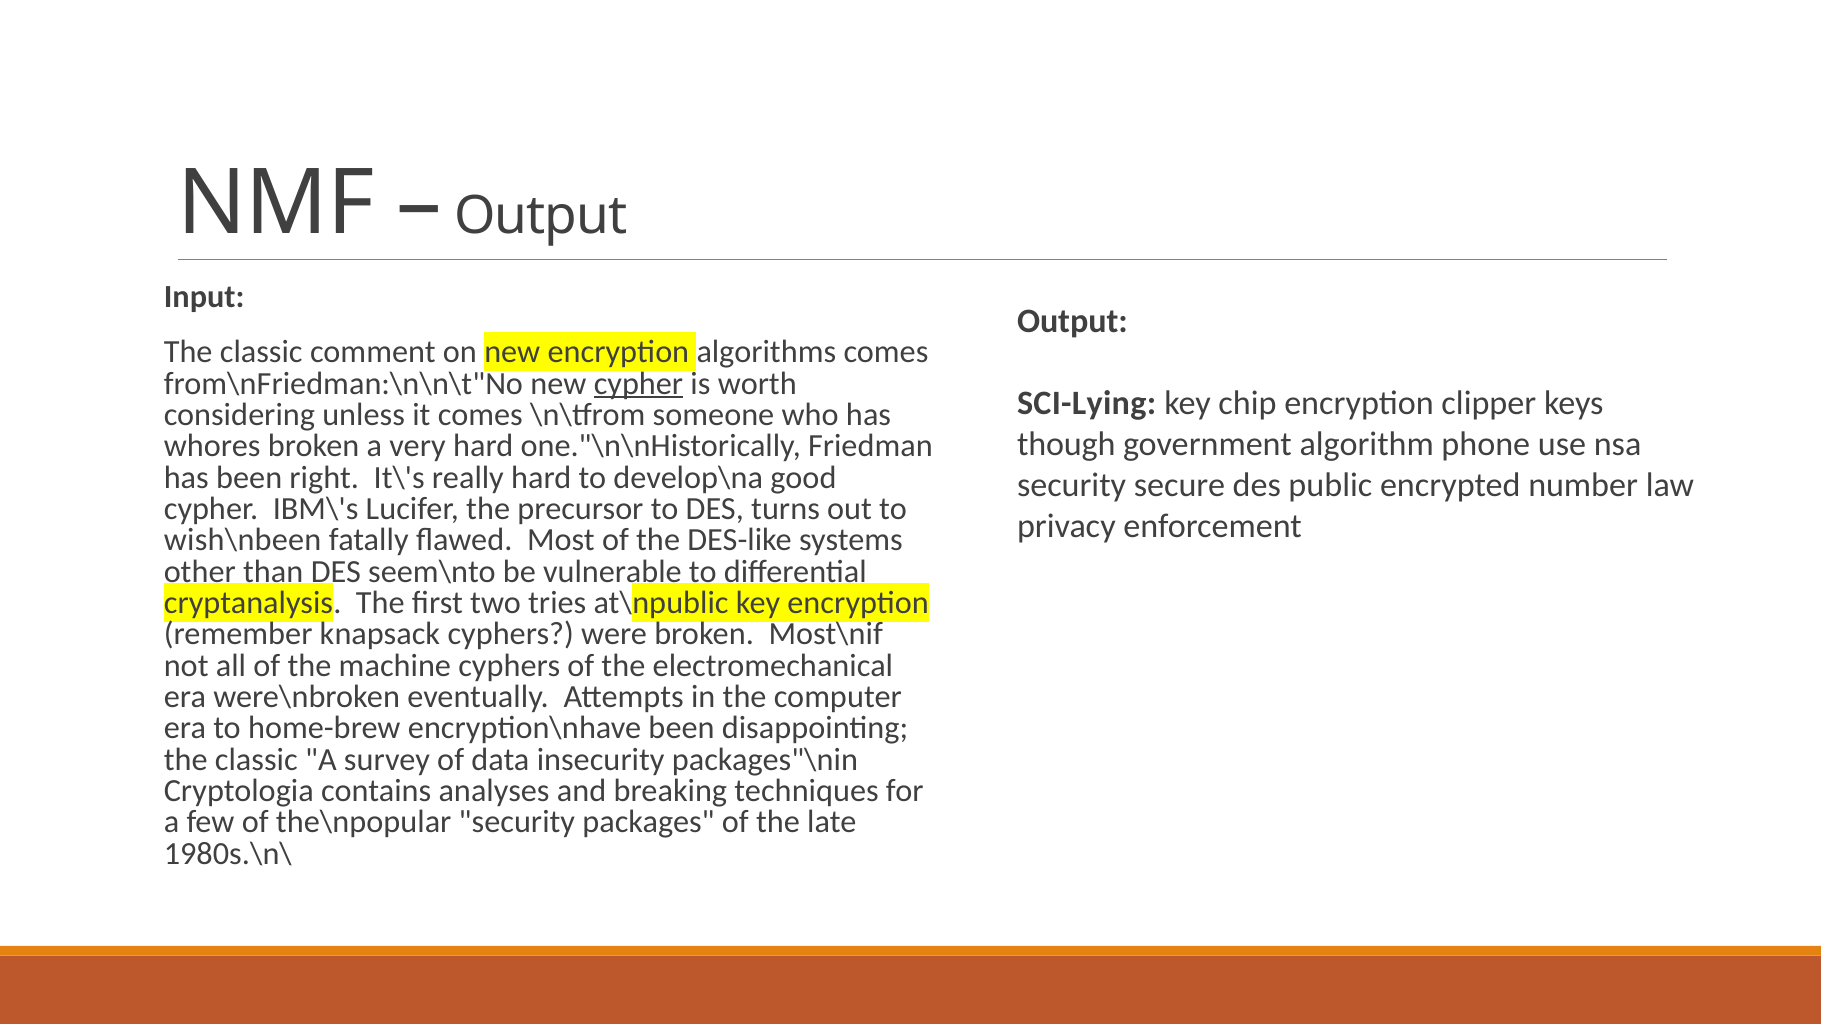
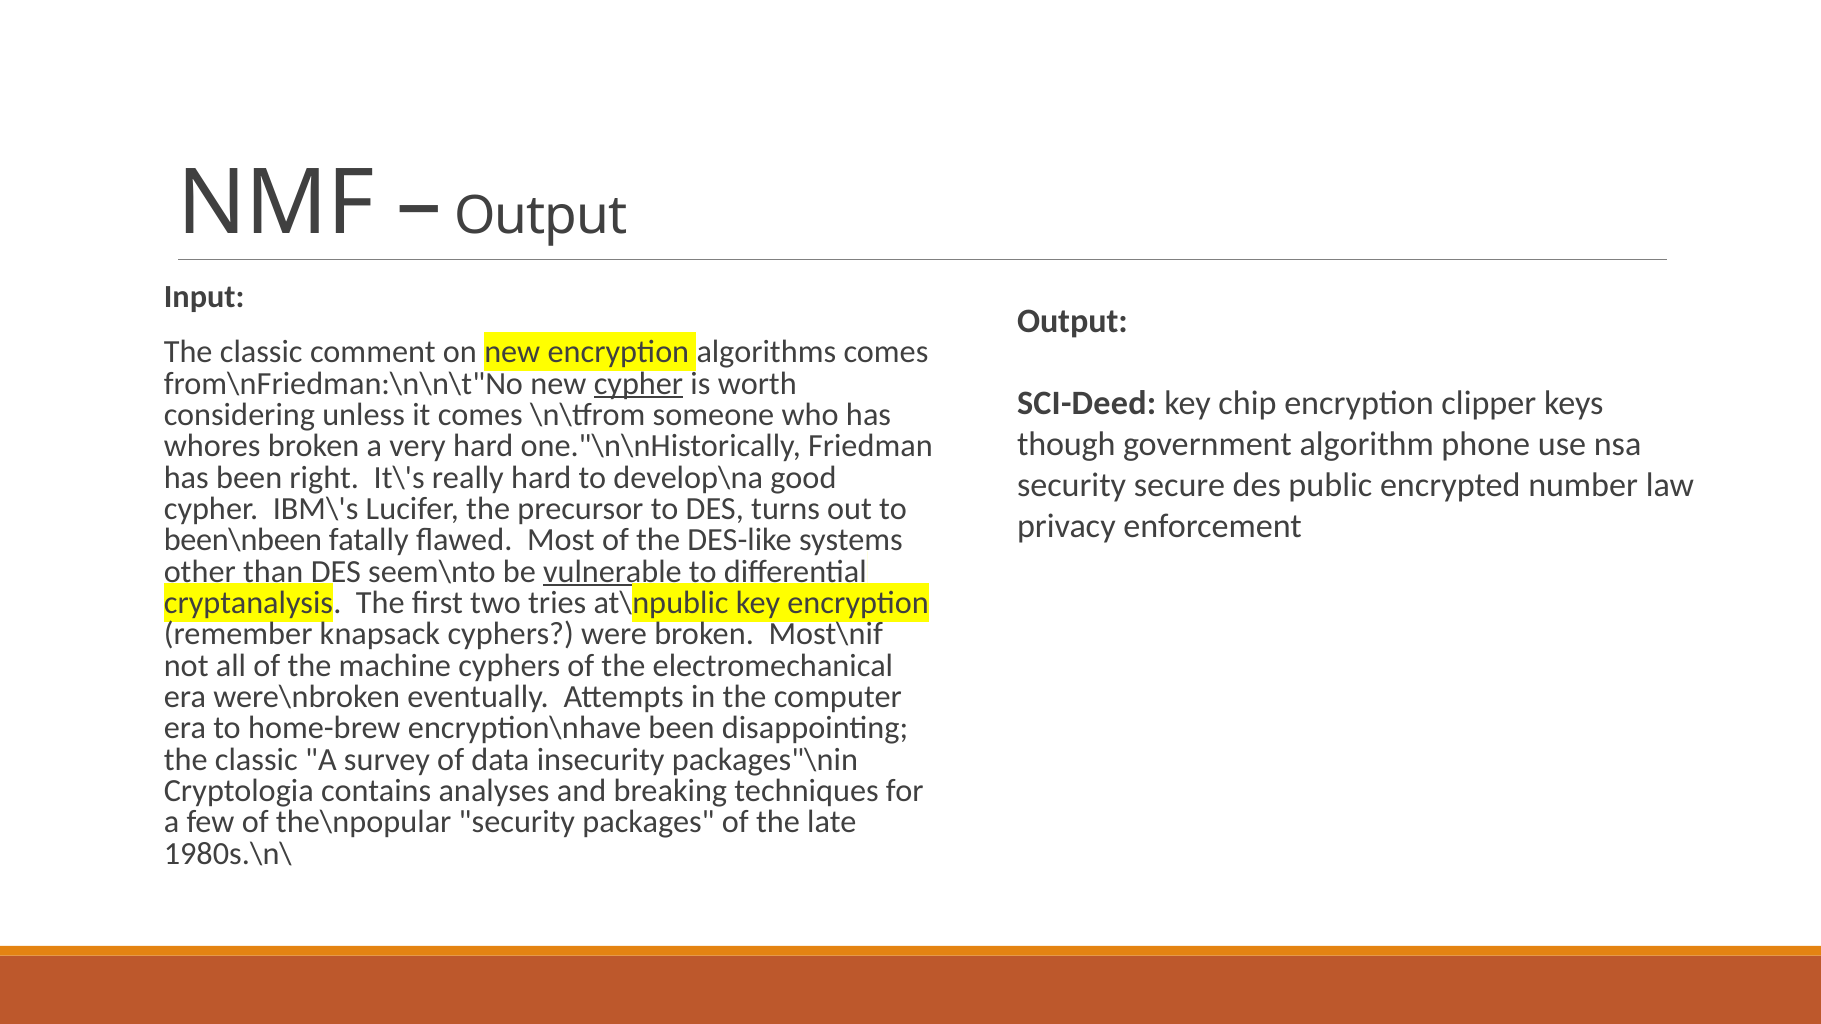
SCI-Lying: SCI-Lying -> SCI-Deed
wish\nbeen: wish\nbeen -> been\nbeen
vulnerable underline: none -> present
